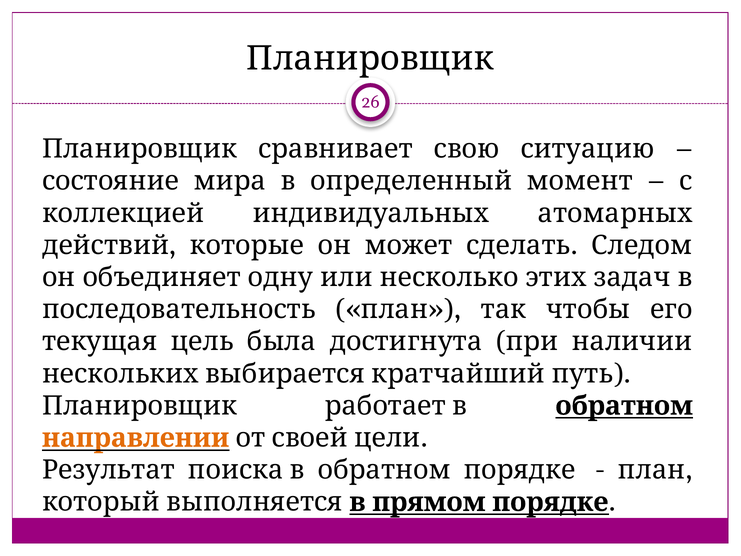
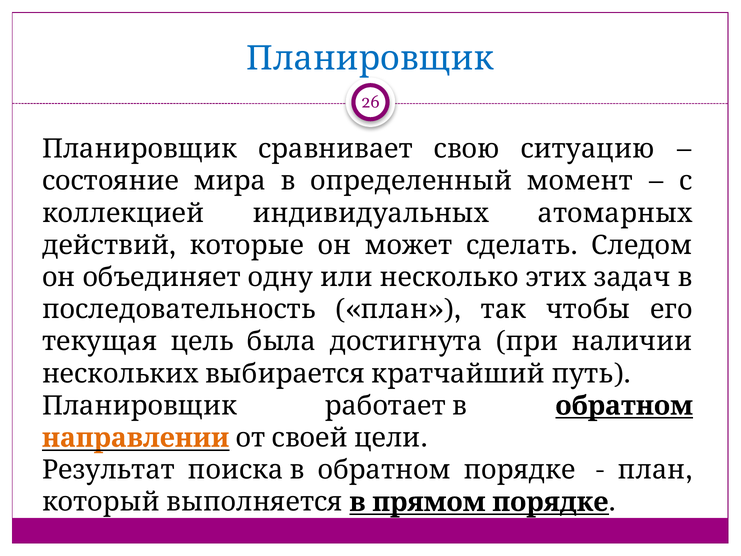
Планировщик at (370, 58) colour: black -> blue
